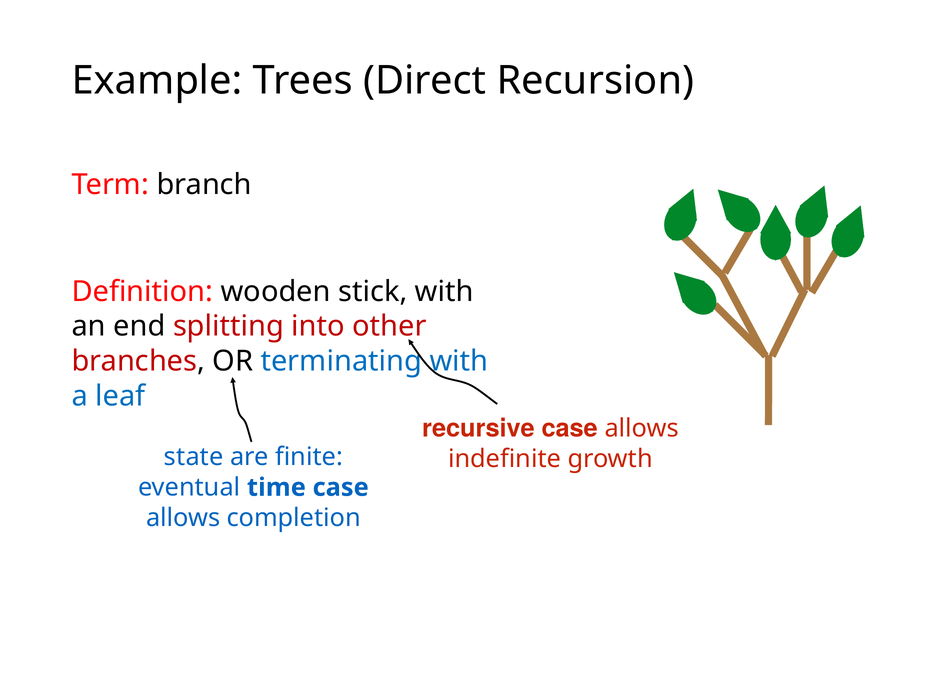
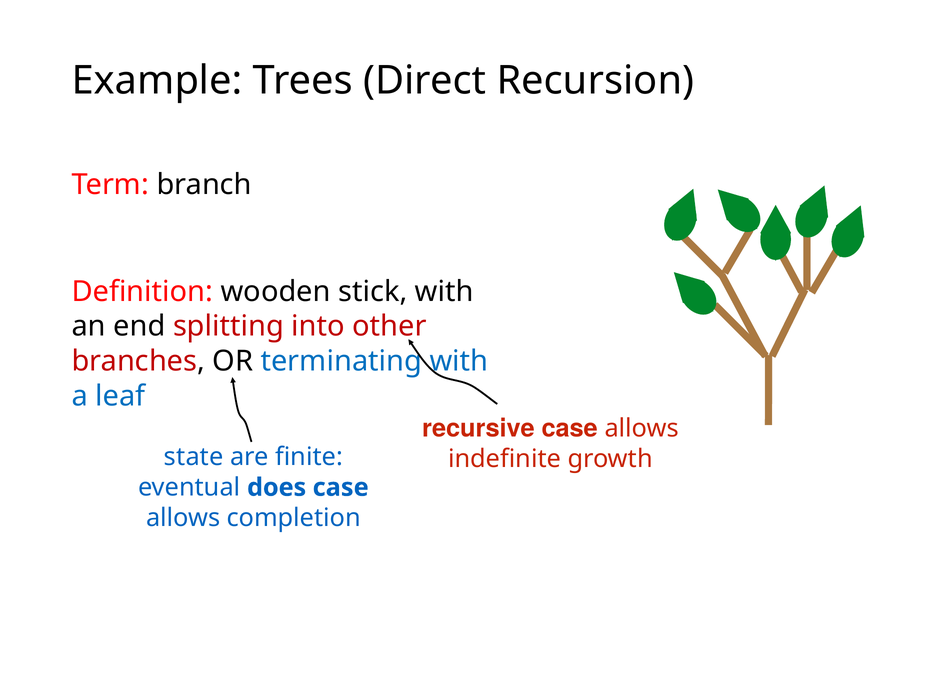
time: time -> does
